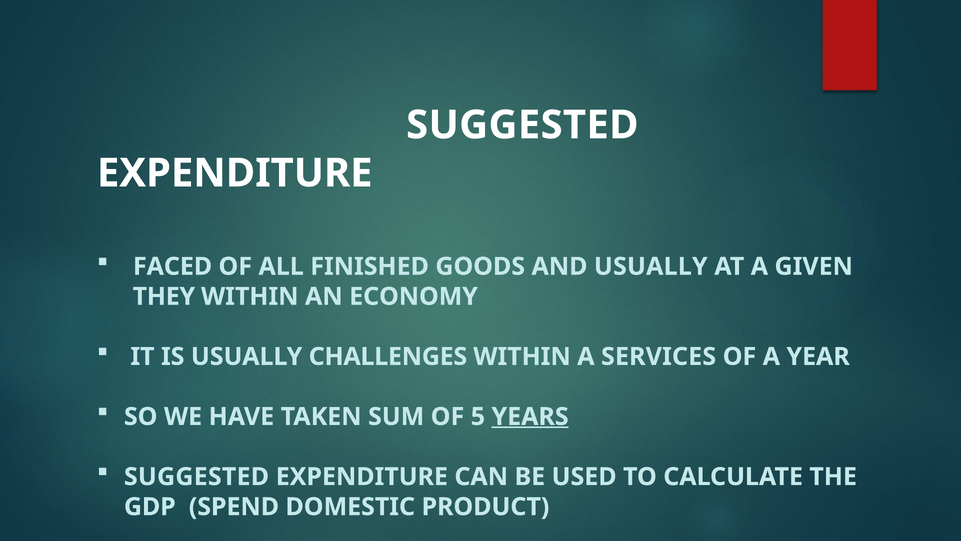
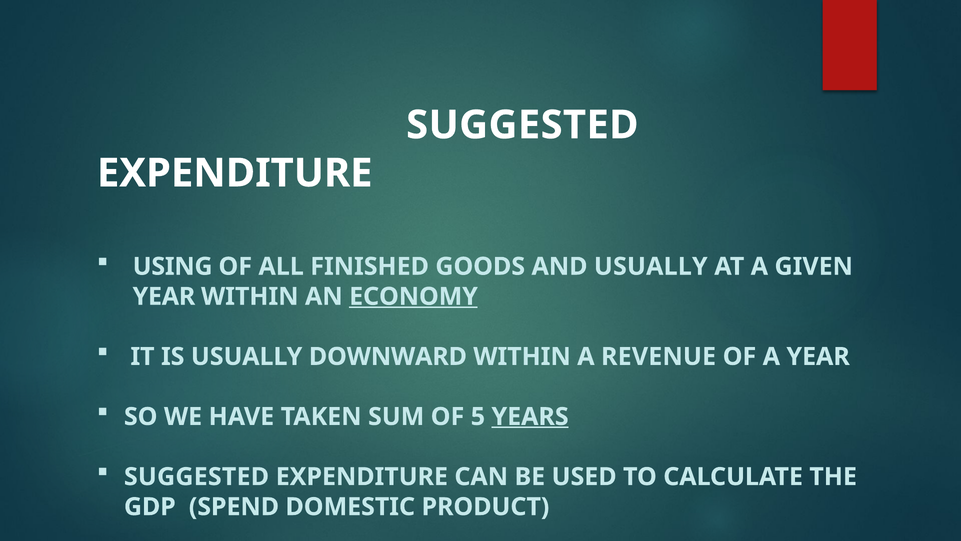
FACED: FACED -> USING
THEY at (164, 296): THEY -> YEAR
ECONOMY underline: none -> present
CHALLENGES: CHALLENGES -> DOWNWARD
SERVICES: SERVICES -> REVENUE
